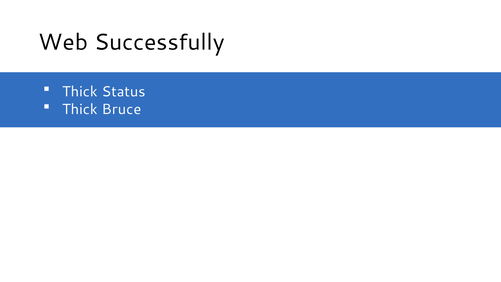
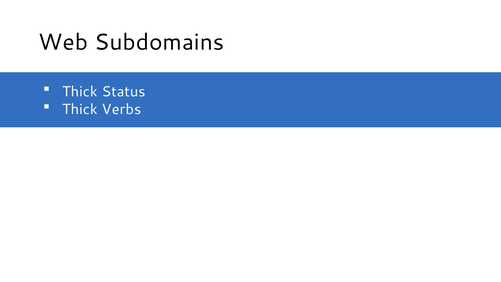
Successfully: Successfully -> Subdomains
Bruce: Bruce -> Verbs
